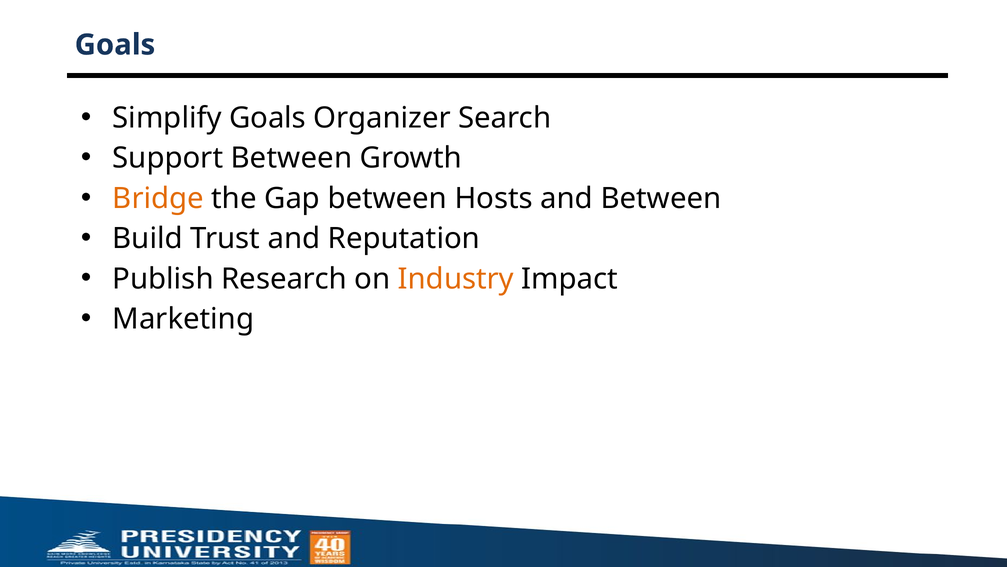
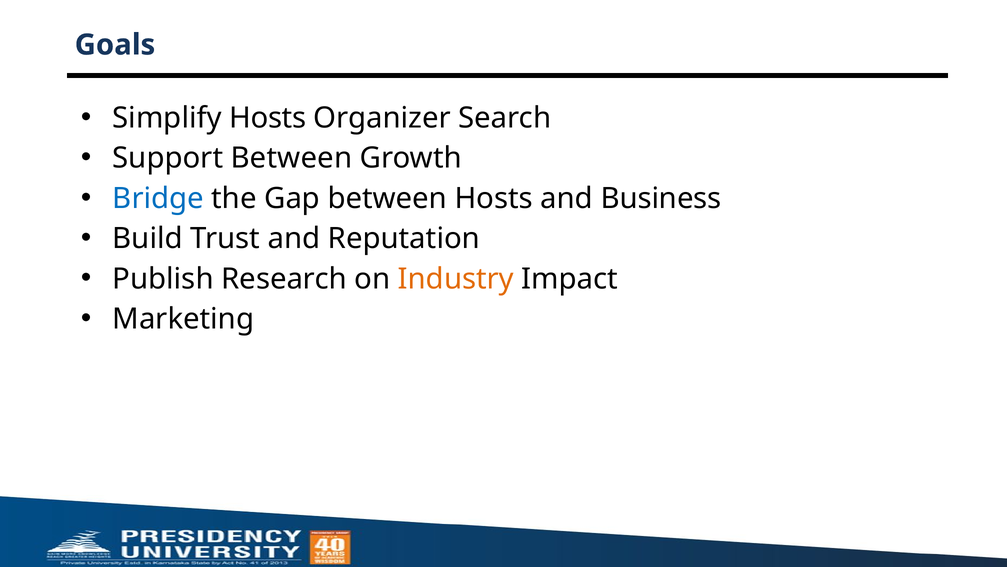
Simplify Goals: Goals -> Hosts
Bridge colour: orange -> blue
and Between: Between -> Business
